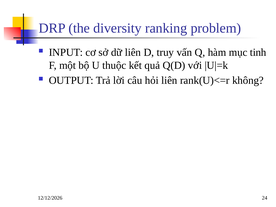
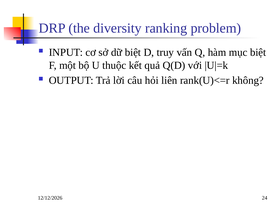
dữ liên: liên -> biệt
mục tinh: tinh -> biệt
